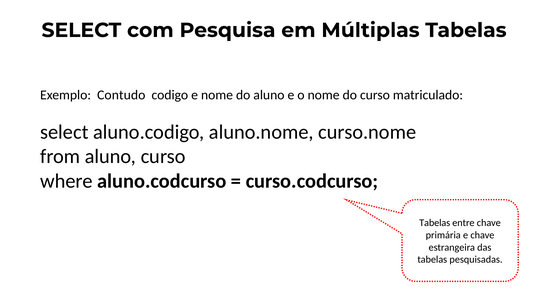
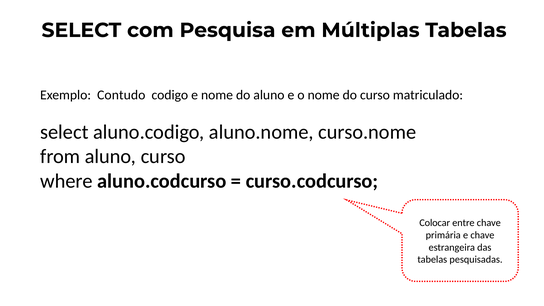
Tabelas at (435, 223): Tabelas -> Colocar
